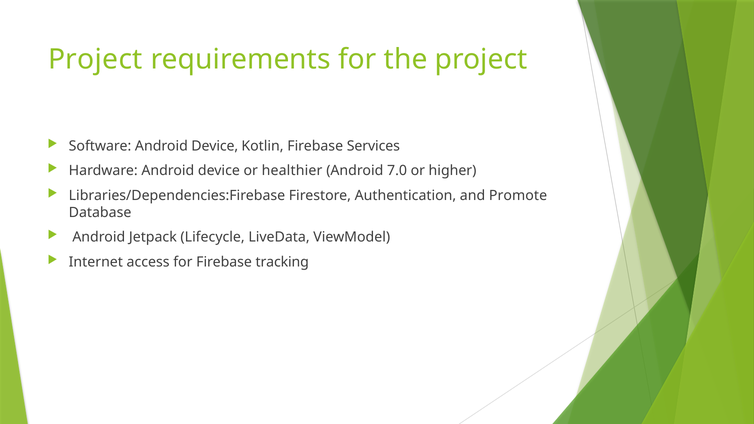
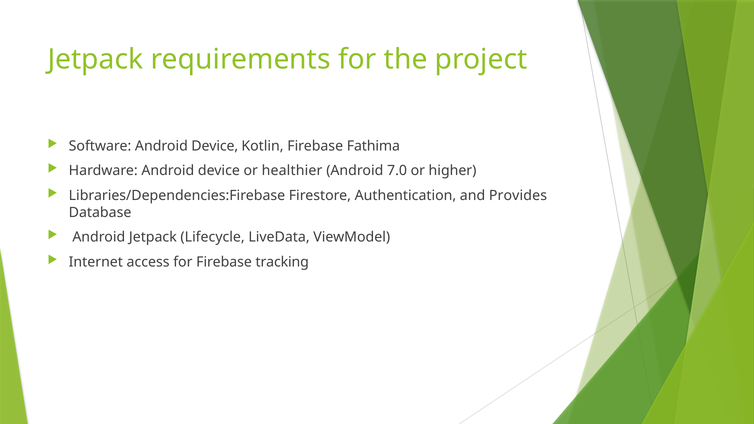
Project at (95, 59): Project -> Jetpack
Services: Services -> Fathima
Promote: Promote -> Provides
